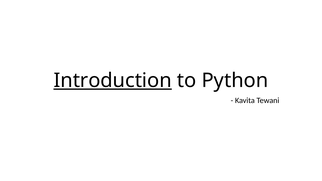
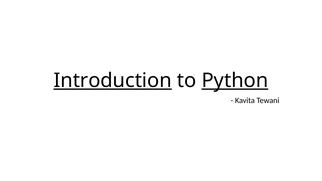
Python underline: none -> present
